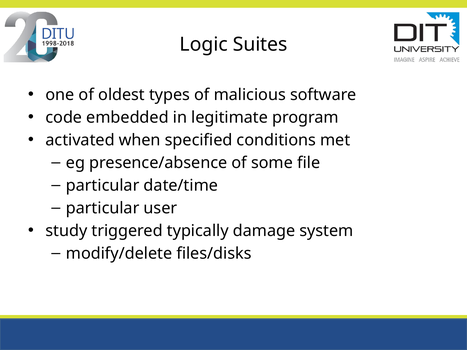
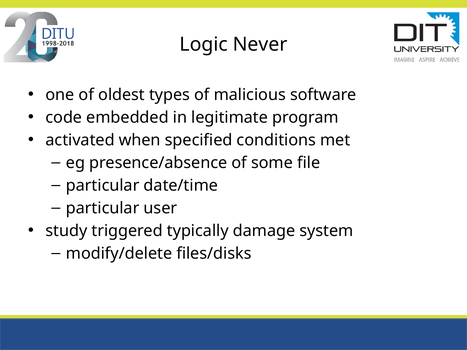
Suites: Suites -> Never
